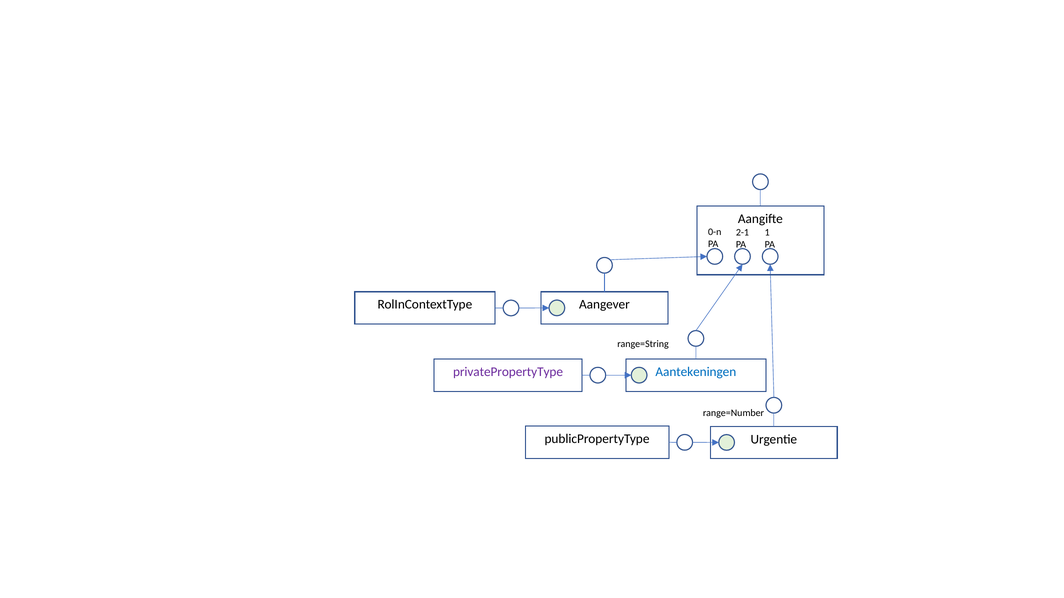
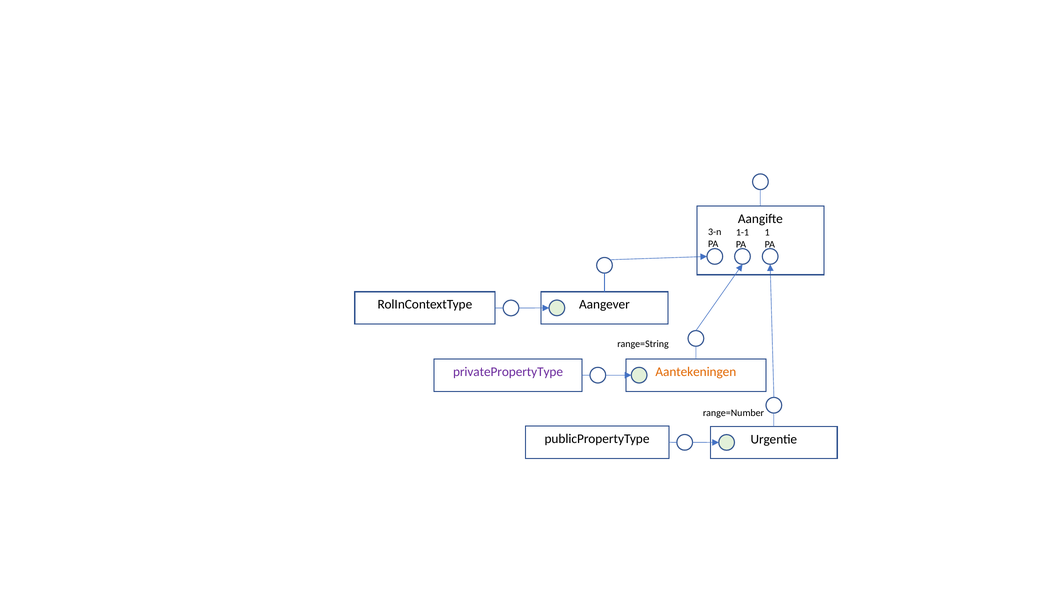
0-n: 0-n -> 3-n
2-1: 2-1 -> 1-1
Aantekeningen colour: blue -> orange
